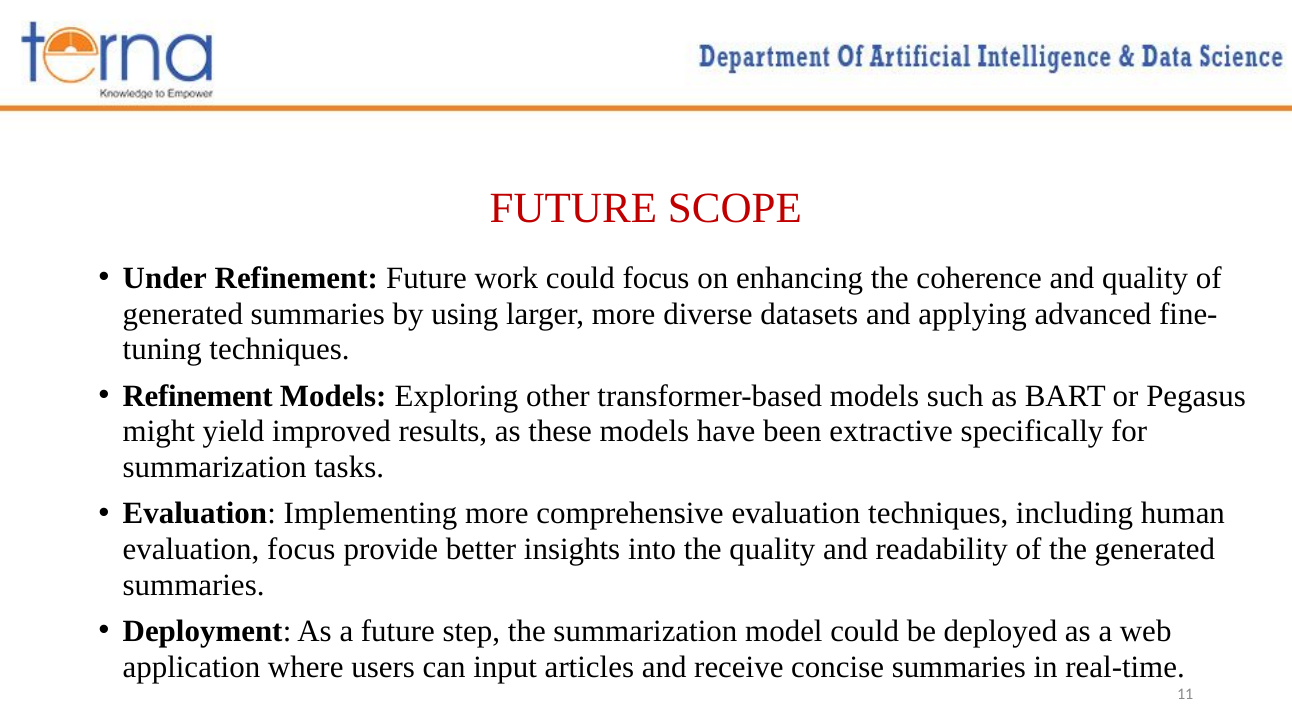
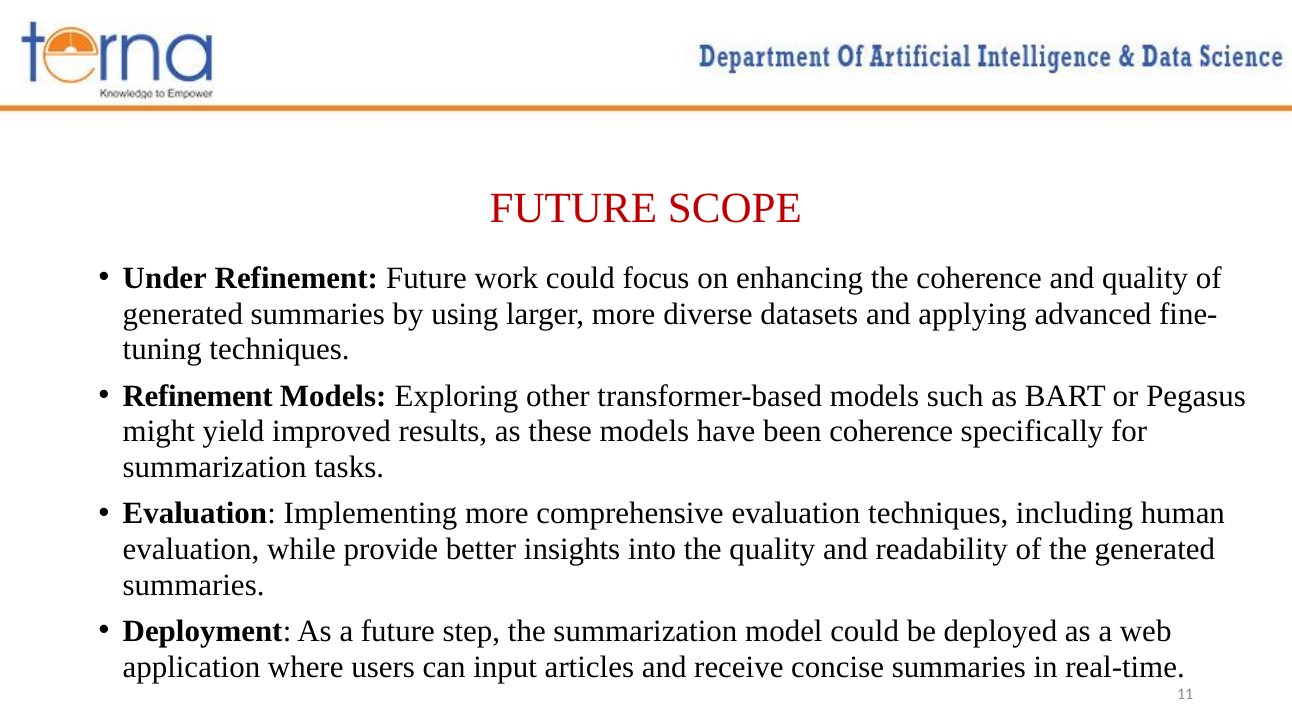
been extractive: extractive -> coherence
evaluation focus: focus -> while
